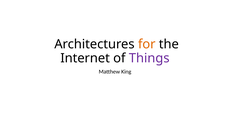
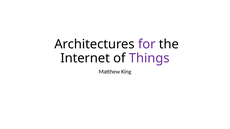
for colour: orange -> purple
